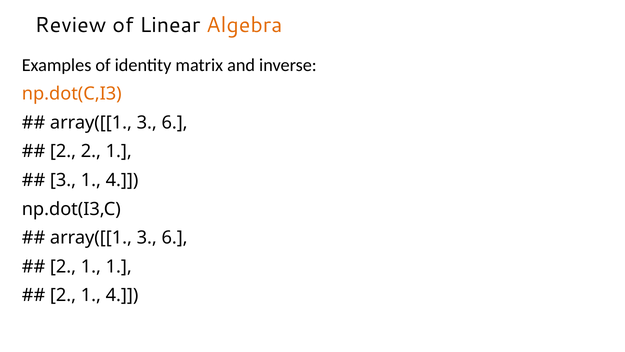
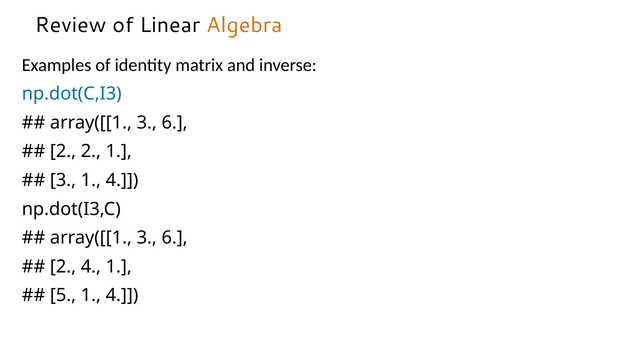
np.dot(C,I3 colour: orange -> blue
1 at (91, 266): 1 -> 4
2 at (63, 295): 2 -> 5
